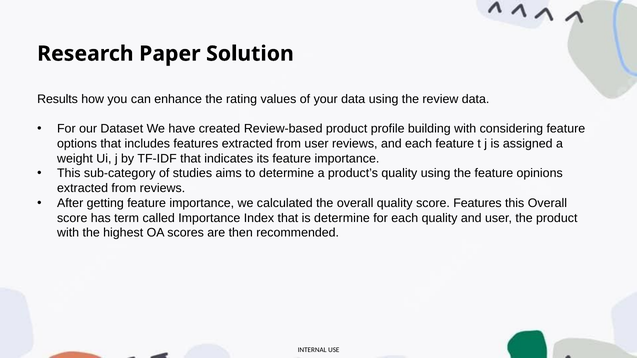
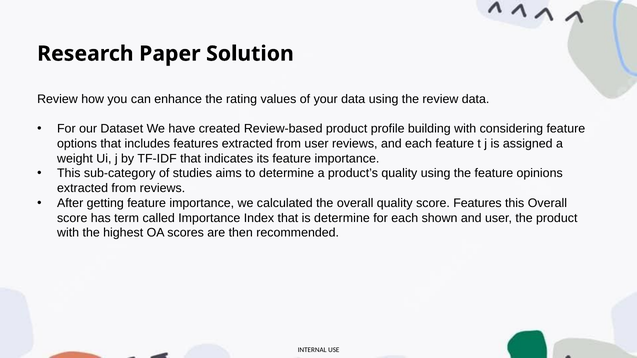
Results at (58, 99): Results -> Review
each quality: quality -> shown
